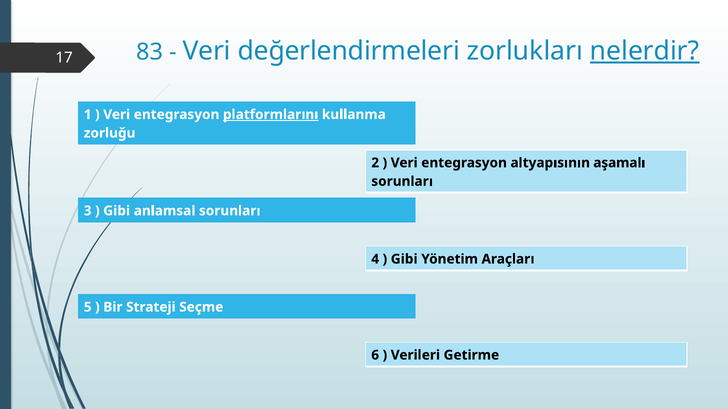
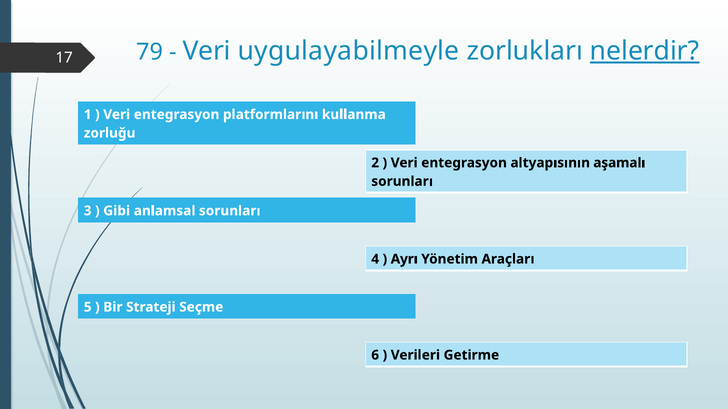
83: 83 -> 79
değerlendirmeleri: değerlendirmeleri -> uygulayabilmeyle
platformlarını underline: present -> none
Gibi at (404, 259): Gibi -> Ayrı
